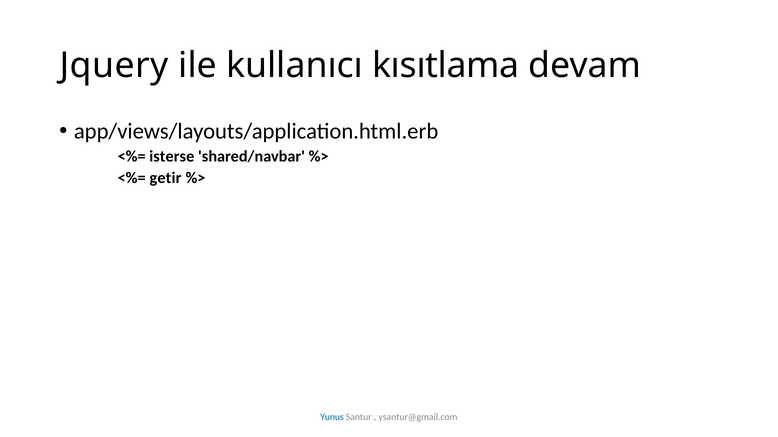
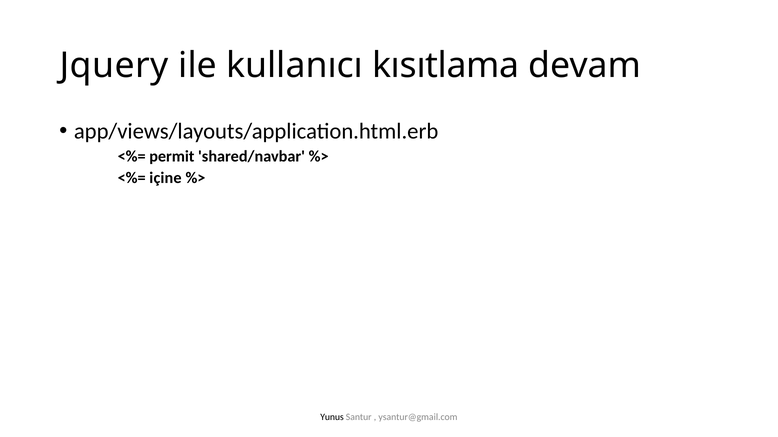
isterse: isterse -> permit
getir: getir -> içine
Yunus colour: blue -> black
